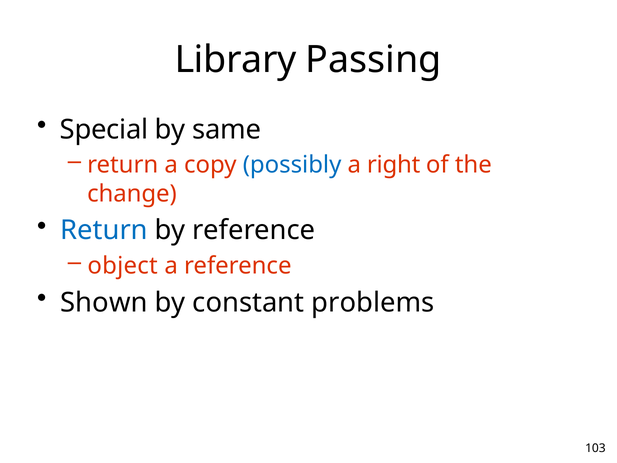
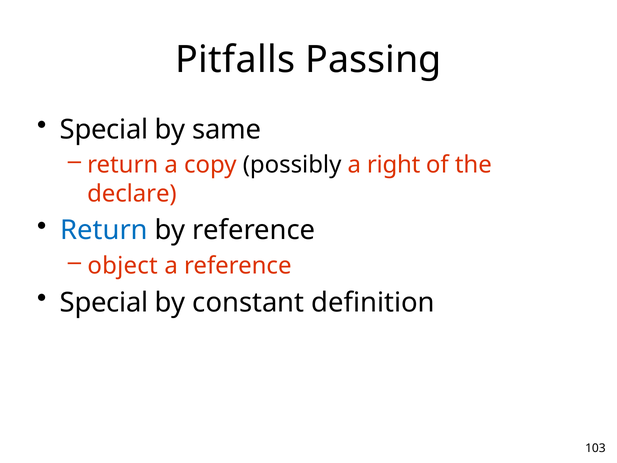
Library: Library -> Pitfalls
possibly colour: blue -> black
change: change -> declare
Shown at (104, 302): Shown -> Special
problems: problems -> definition
